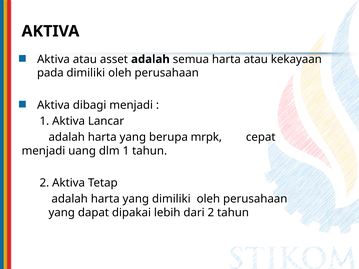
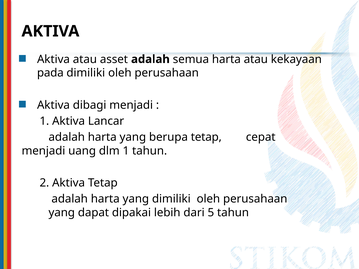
berupa mrpk: mrpk -> tetap
dari 2: 2 -> 5
